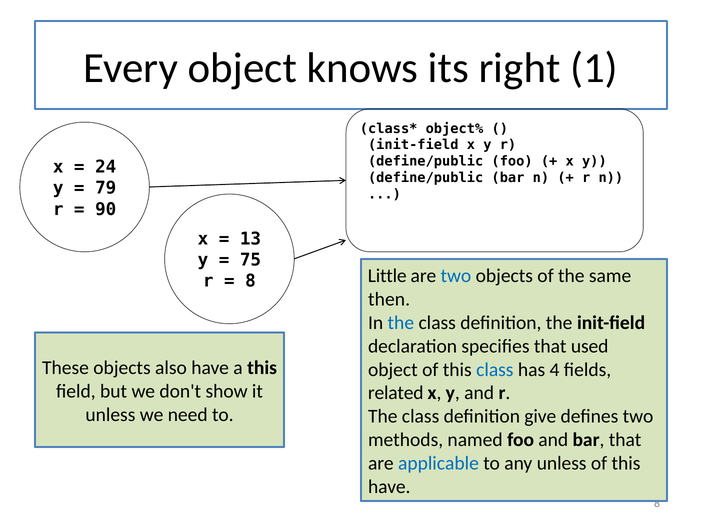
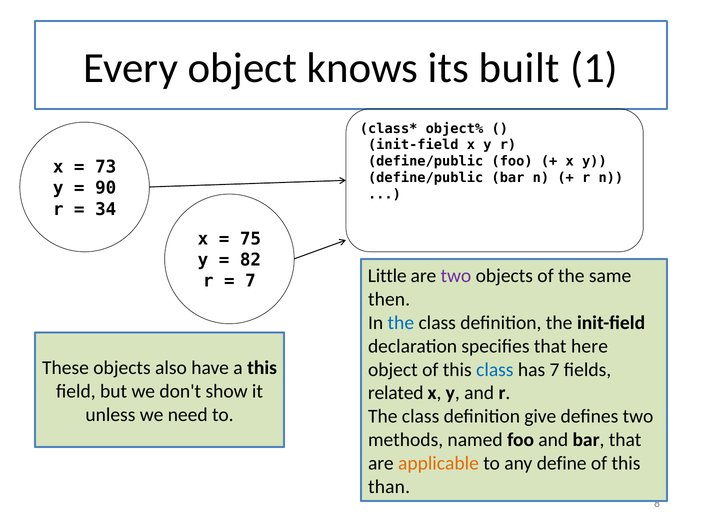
right: right -> built
24: 24 -> 73
79: 79 -> 90
90: 90 -> 34
13: 13 -> 75
75: 75 -> 82
two at (456, 276) colour: blue -> purple
8 at (250, 281): 8 -> 7
used: used -> here
has 4: 4 -> 7
applicable colour: blue -> orange
any unless: unless -> define
have at (389, 486): have -> than
